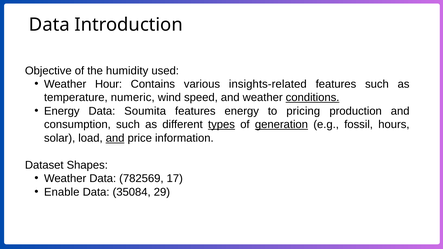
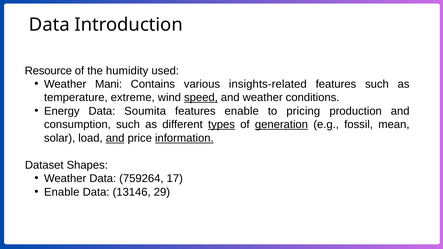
Objective: Objective -> Resource
Hour: Hour -> Mani
numeric: numeric -> extreme
speed underline: none -> present
conditions underline: present -> none
features energy: energy -> enable
hours: hours -> mean
information underline: none -> present
782569: 782569 -> 759264
35084: 35084 -> 13146
